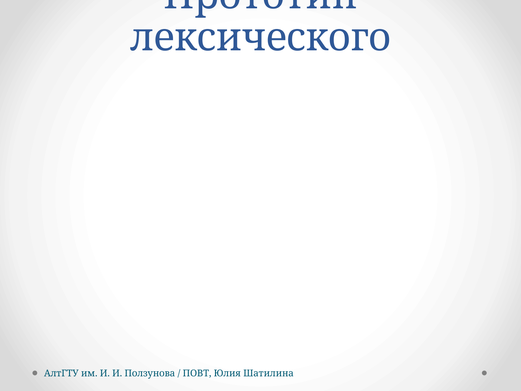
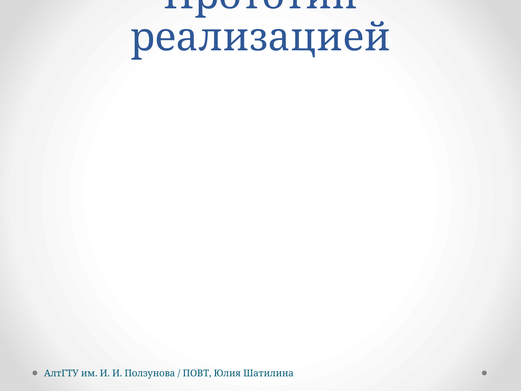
лексического: лексического -> реализацией
